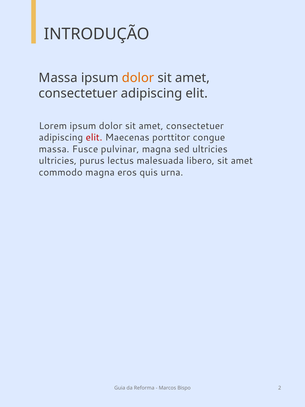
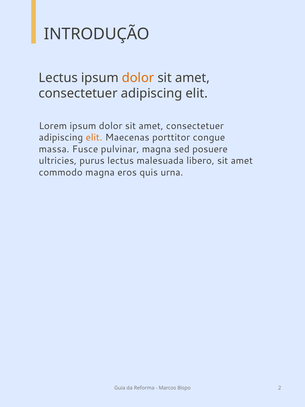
Massa at (58, 78): Massa -> Lectus
elit at (94, 137) colour: red -> orange
sed ultricies: ultricies -> posuere
